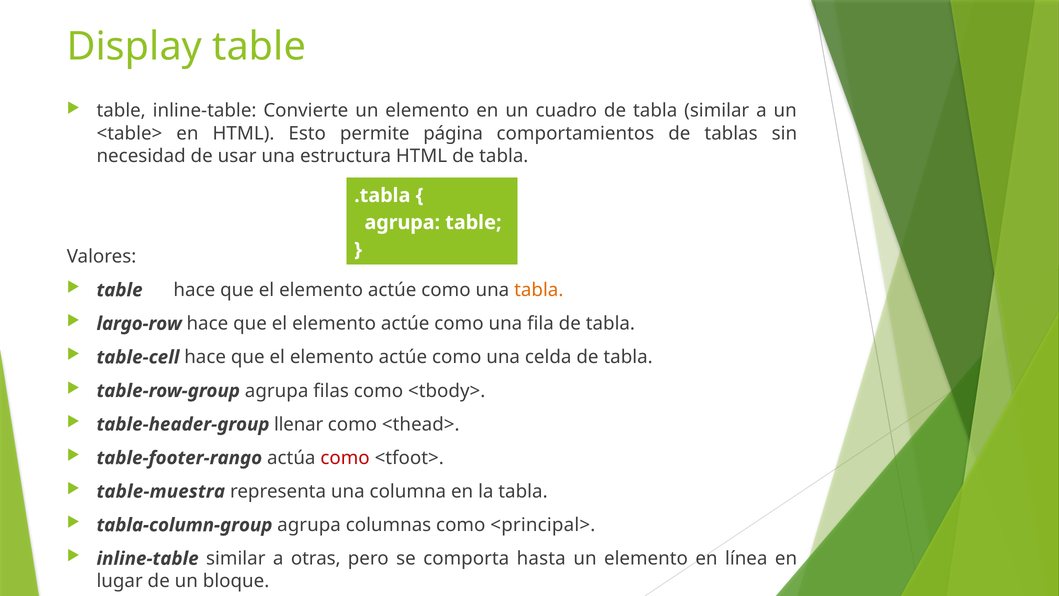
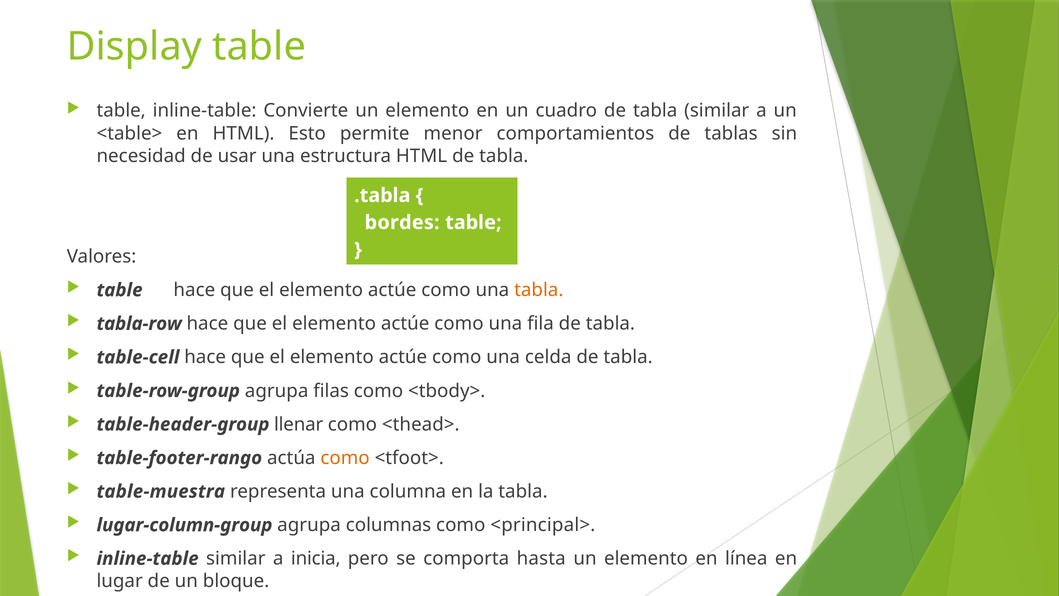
página: página -> menor
agrupa at (402, 222): agrupa -> bordes
largo-row: largo-row -> tabla-row
como at (345, 458) colour: red -> orange
tabla-column-group: tabla-column-group -> lugar-column-group
otras: otras -> inicia
